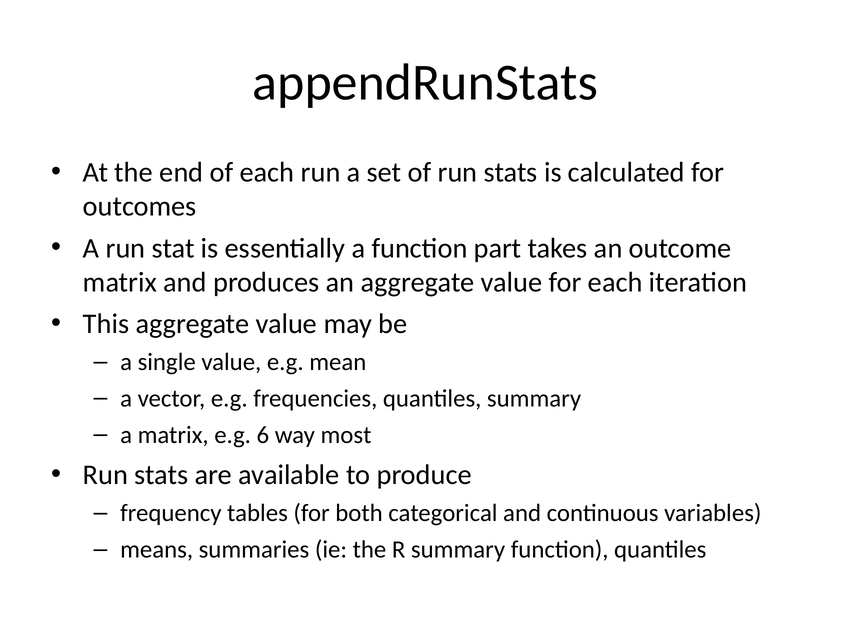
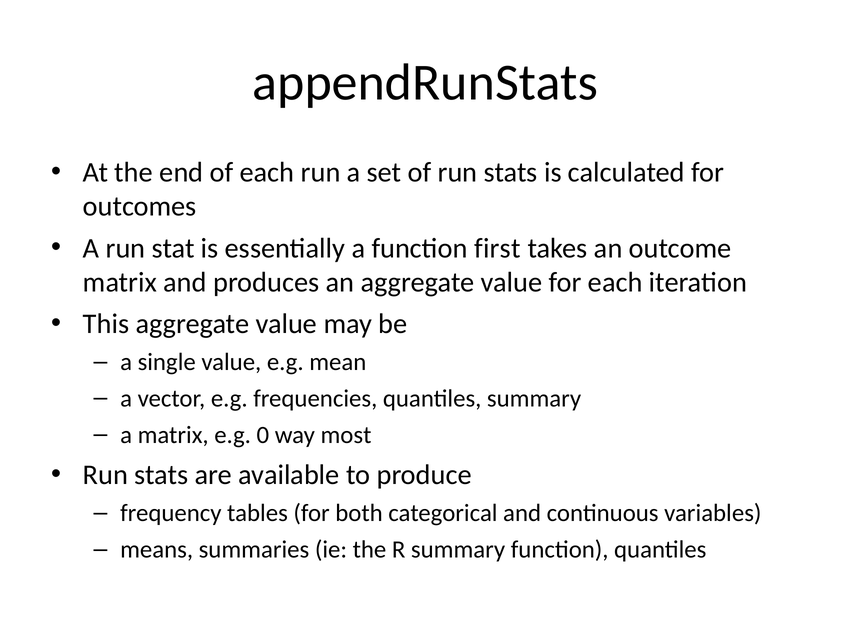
part: part -> first
6: 6 -> 0
